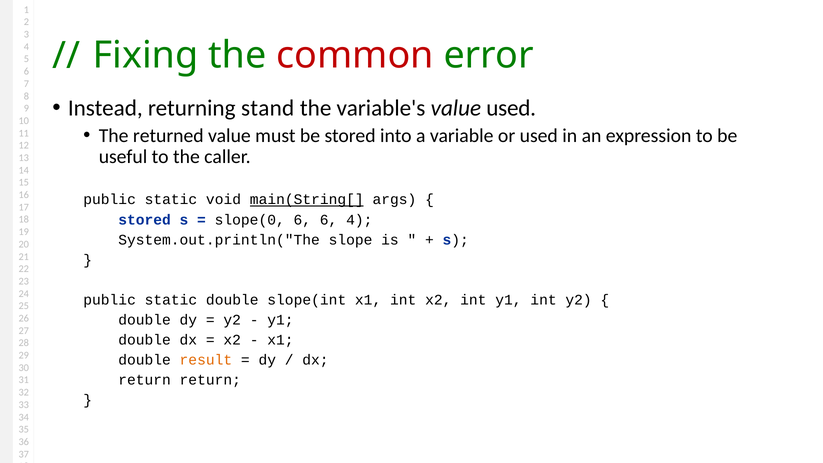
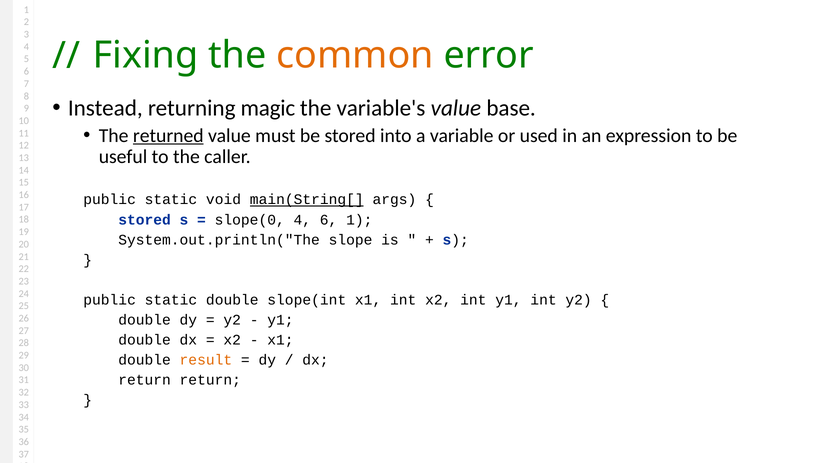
common colour: red -> orange
stand: stand -> magic
value used: used -> base
returned underline: none -> present
slope(0 6: 6 -> 4
6 4: 4 -> 1
